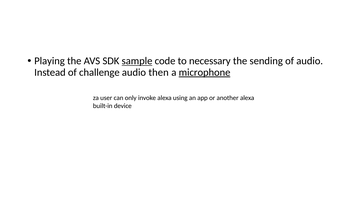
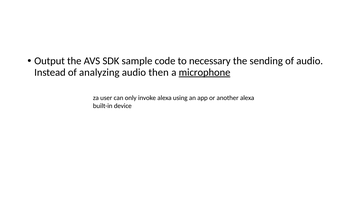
Playing: Playing -> Output
sample underline: present -> none
challenge: challenge -> analyzing
